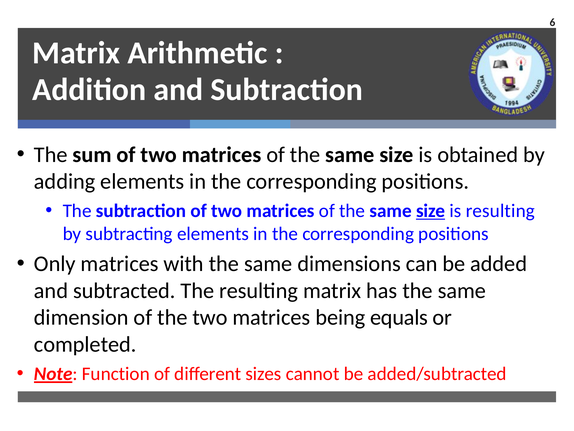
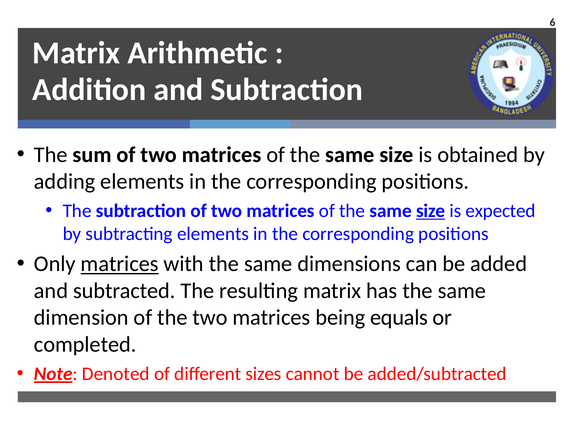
is resulting: resulting -> expected
matrices at (120, 264) underline: none -> present
Function: Function -> Denoted
